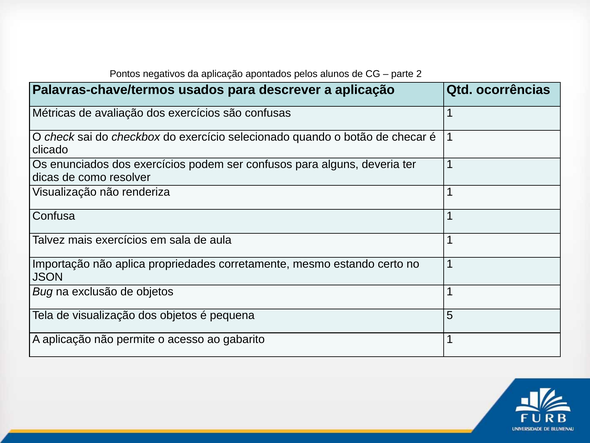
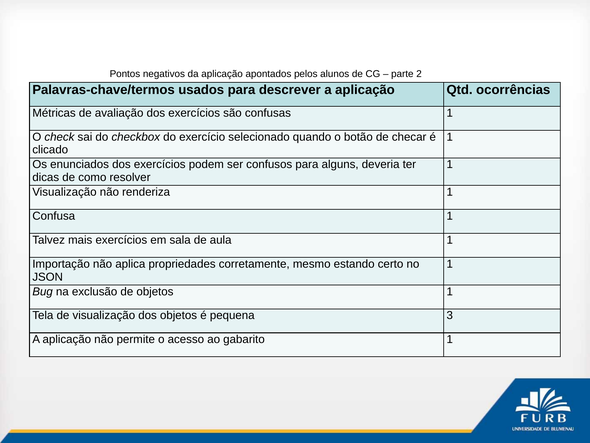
5: 5 -> 3
